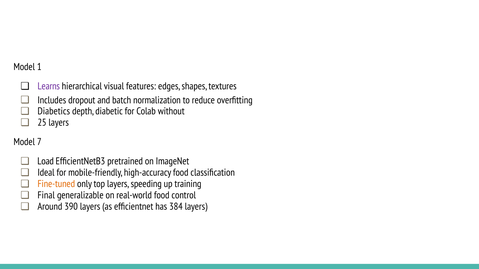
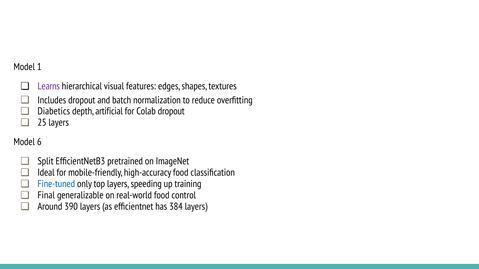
diabetic: diabetic -> artificial
Colab without: without -> dropout
7: 7 -> 6
Load: Load -> Split
Fine-tuned colour: orange -> blue
